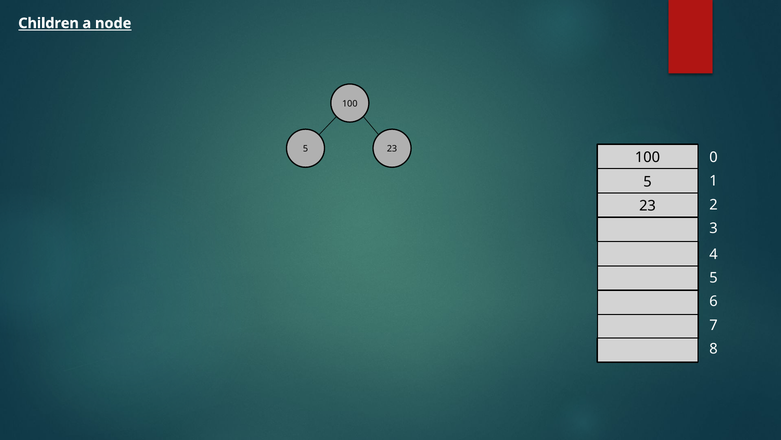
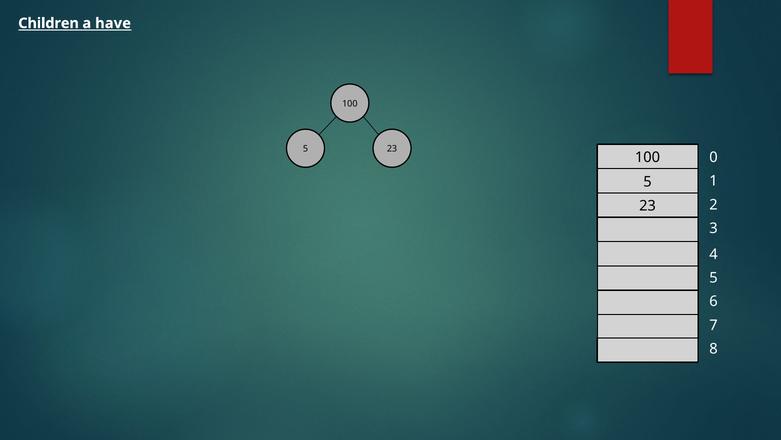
node: node -> have
